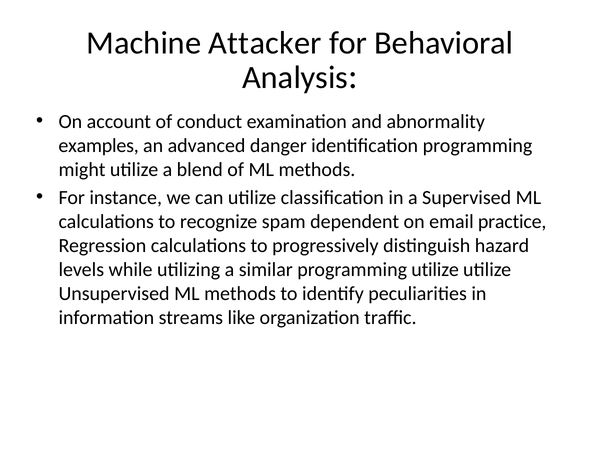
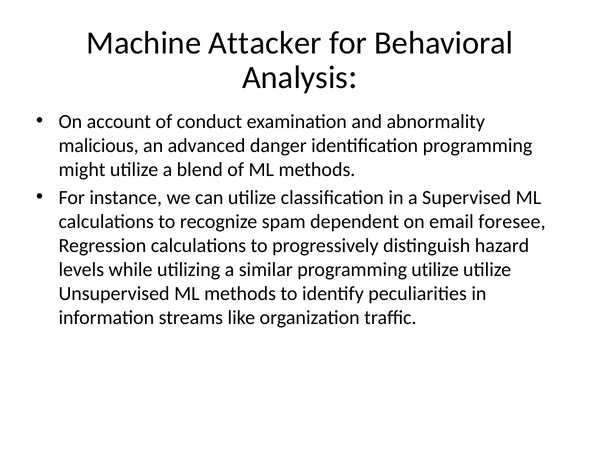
examples: examples -> malicious
practice: practice -> foresee
